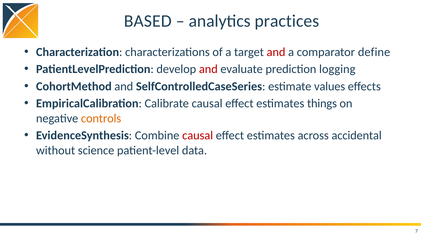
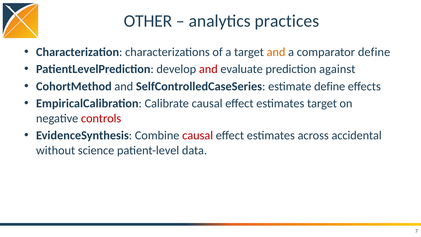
BASED: BASED -> OTHER
and at (276, 52) colour: red -> orange
logging: logging -> against
estimate values: values -> define
estimates things: things -> target
controls colour: orange -> red
